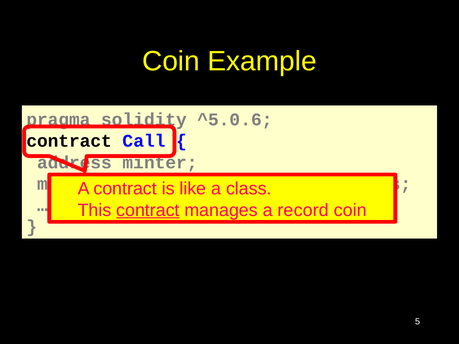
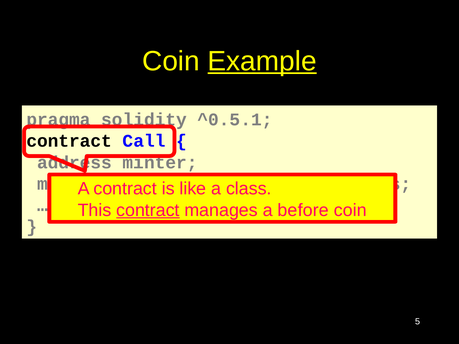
Example underline: none -> present
^5.0.6: ^5.0.6 -> ^0.5.1
record: record -> before
